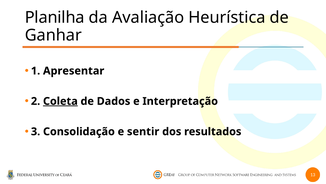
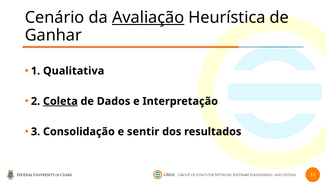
Planilha: Planilha -> Cenário
Avaliação underline: none -> present
Apresentar: Apresentar -> Qualitativa
